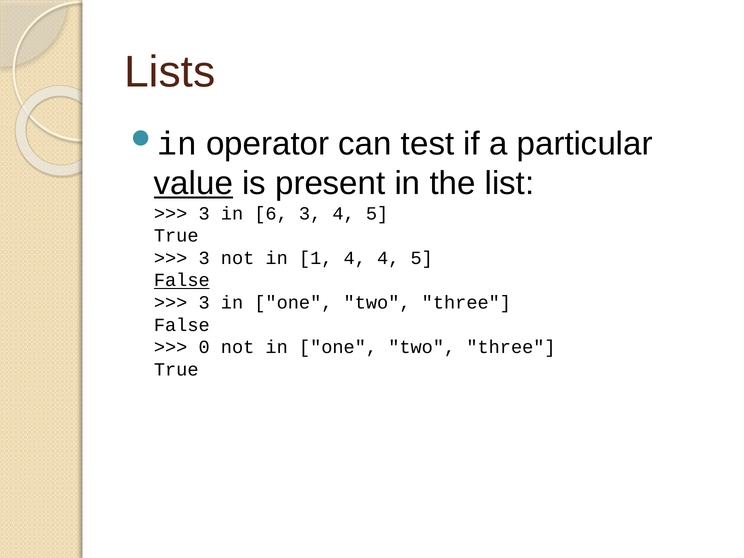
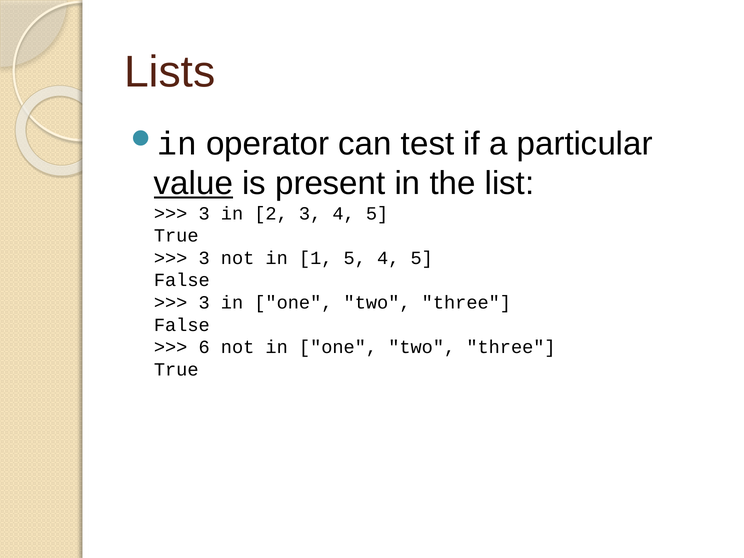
6: 6 -> 2
1 4: 4 -> 5
False at (182, 280) underline: present -> none
0: 0 -> 6
